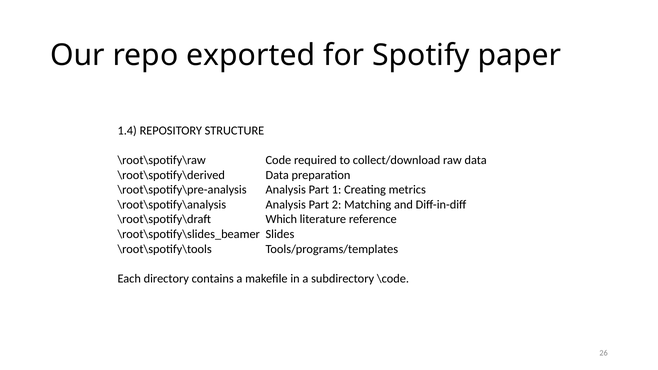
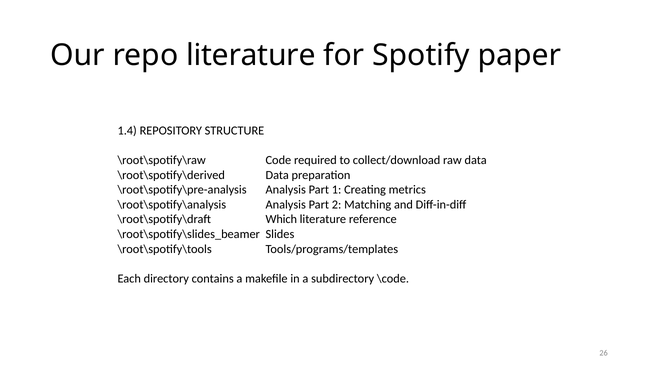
repo exported: exported -> literature
